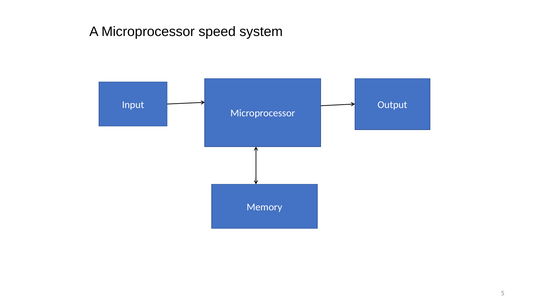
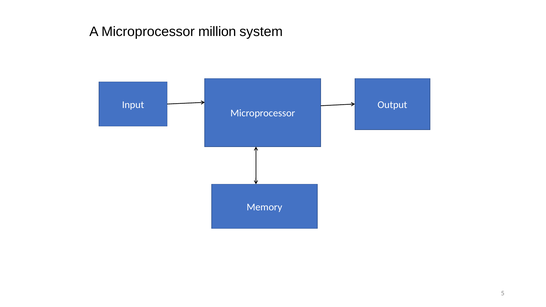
speed: speed -> million
